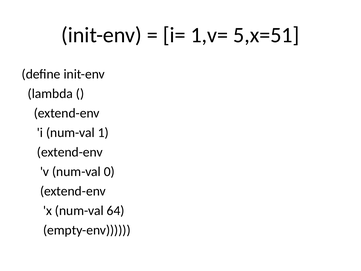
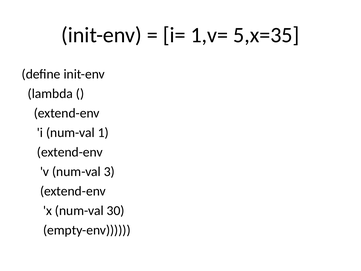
5,x=51: 5,x=51 -> 5,x=35
0: 0 -> 3
64: 64 -> 30
